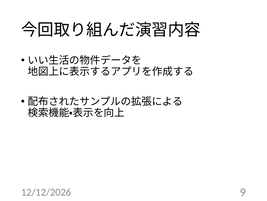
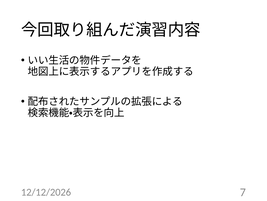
9: 9 -> 7
